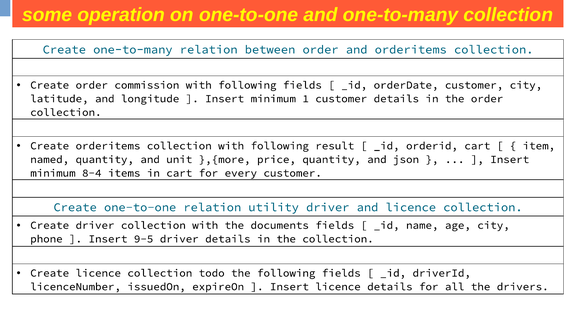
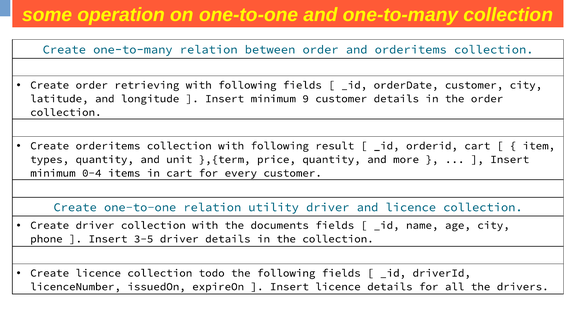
commission: commission -> retrieving
1: 1 -> 9
named: named -> types
},{more: },{more -> },{term
json: json -> more
8-4: 8-4 -> 0-4
9-5: 9-5 -> 3-5
